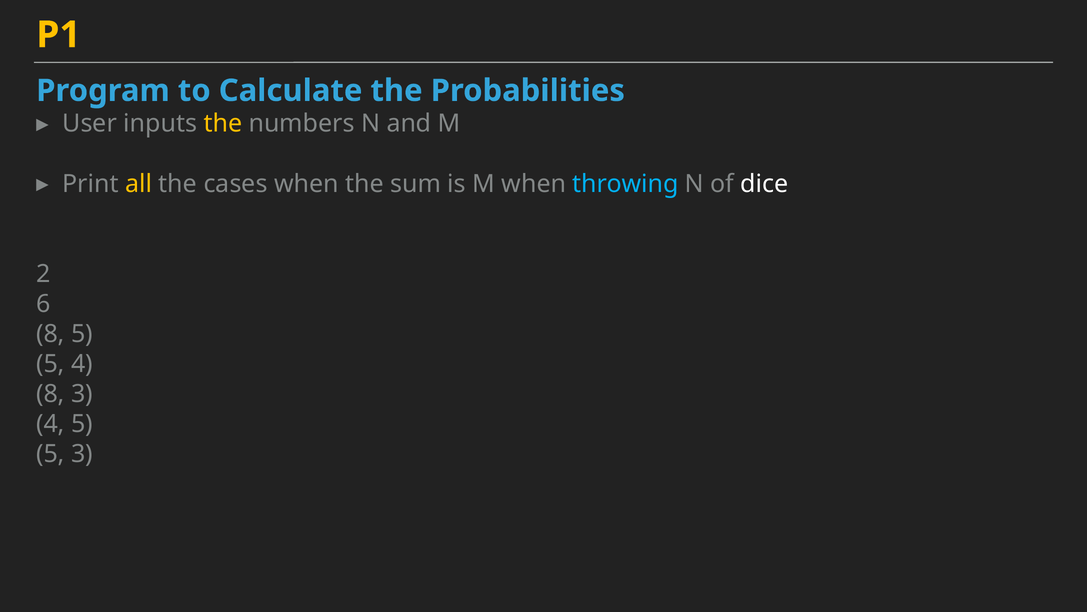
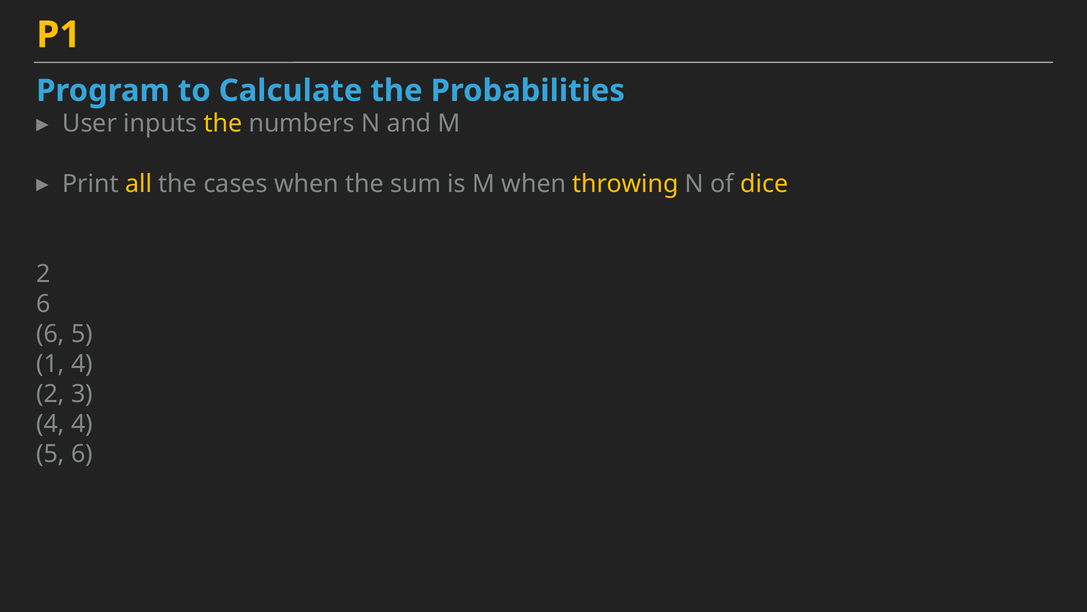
throwing colour: light blue -> yellow
dice colour: white -> yellow
8 at (50, 334): 8 -> 6
5 at (50, 364): 5 -> 1
8 at (50, 394): 8 -> 2
4 5: 5 -> 4
5 3: 3 -> 6
